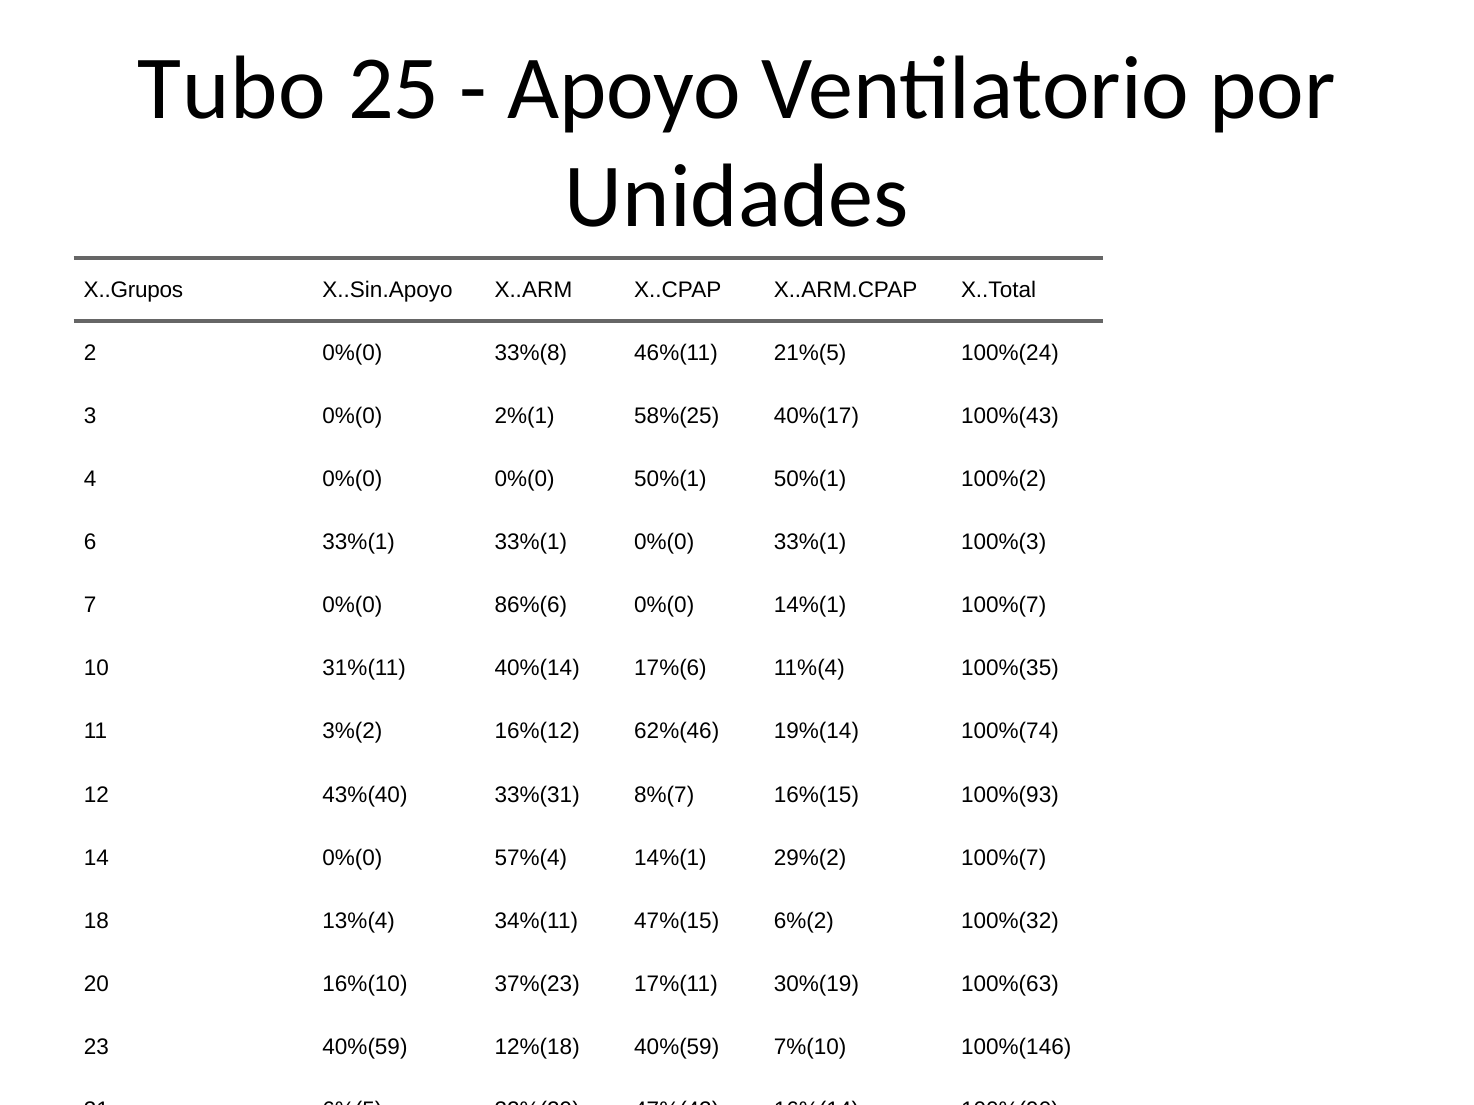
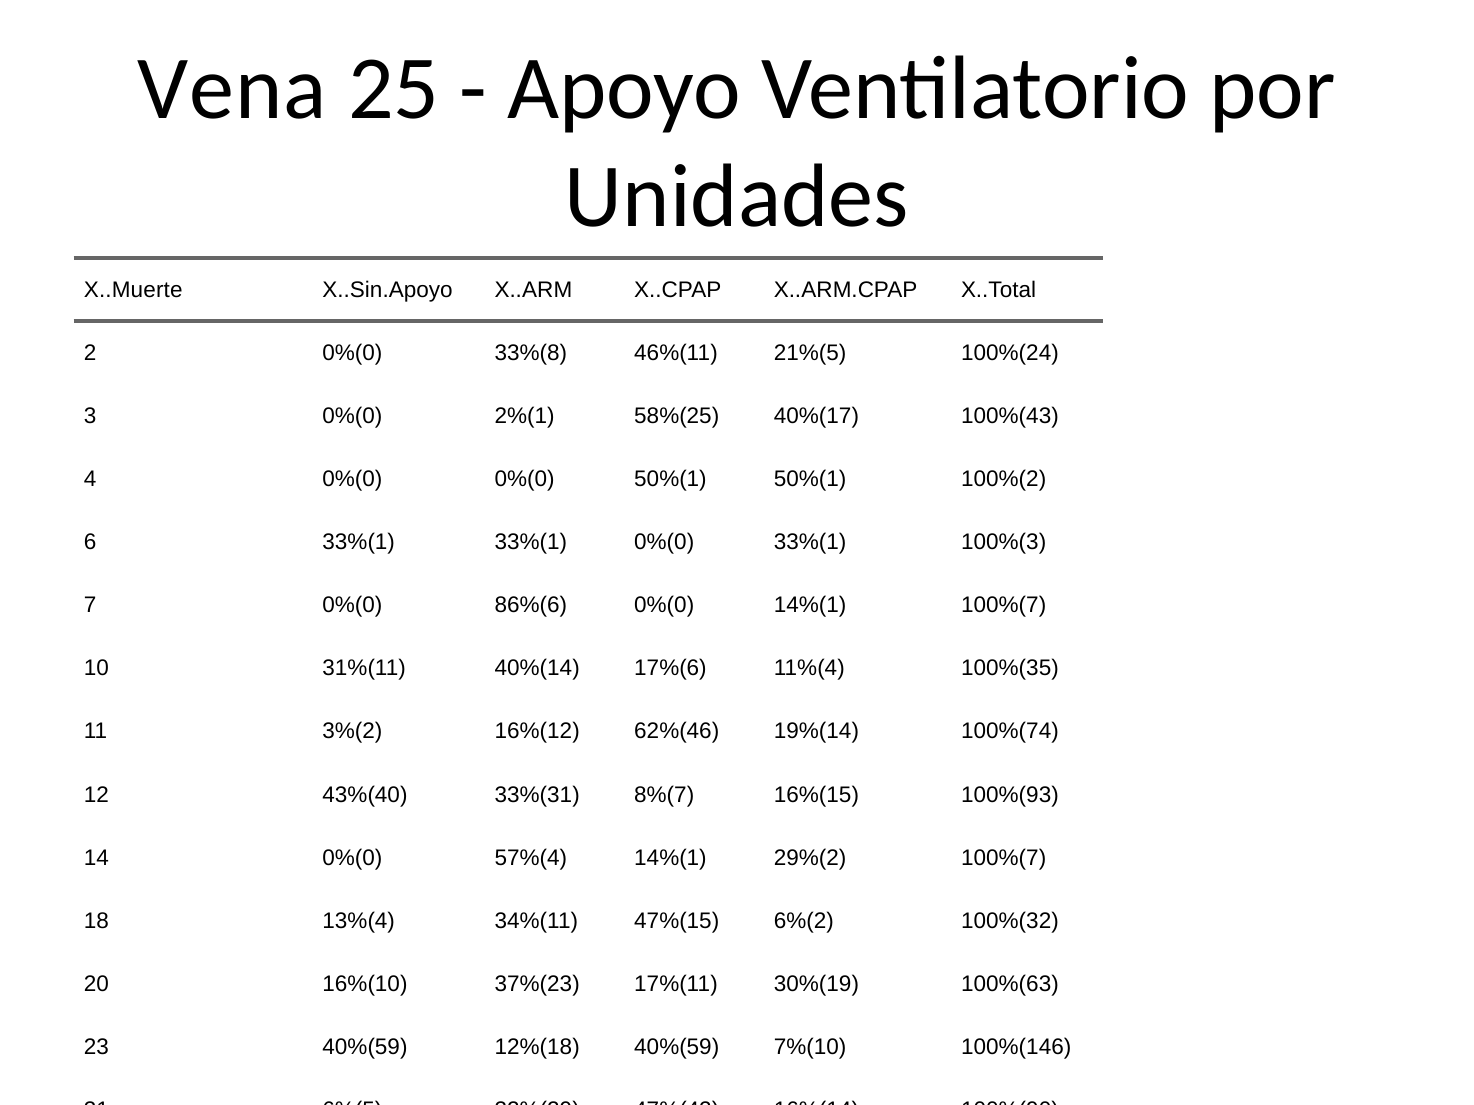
Tubo: Tubo -> Vena
X..Grupos: X..Grupos -> X..Muerte
